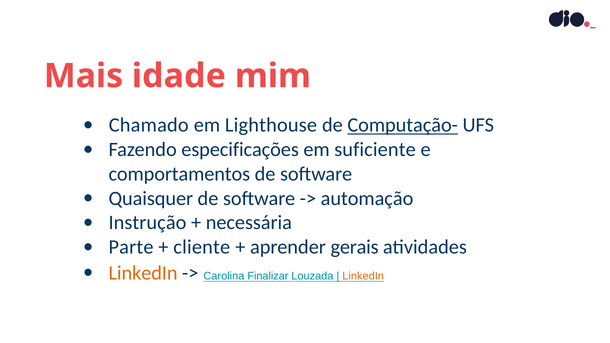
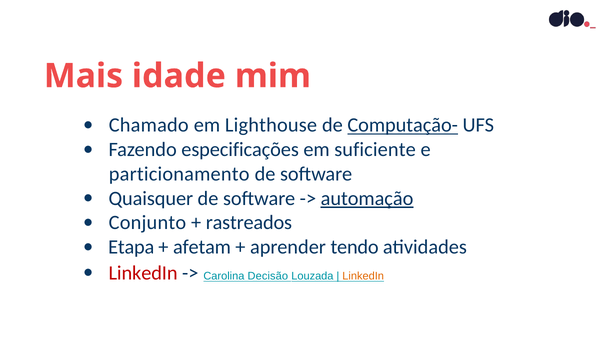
comportamentos: comportamentos -> particionamento
automação underline: none -> present
Instrução: Instrução -> Conjunto
necessária: necessária -> rastreados
Parte: Parte -> Etapa
cliente: cliente -> afetam
gerais: gerais -> tendo
LinkedIn at (143, 273) colour: orange -> red
Finalizar: Finalizar -> Decisão
